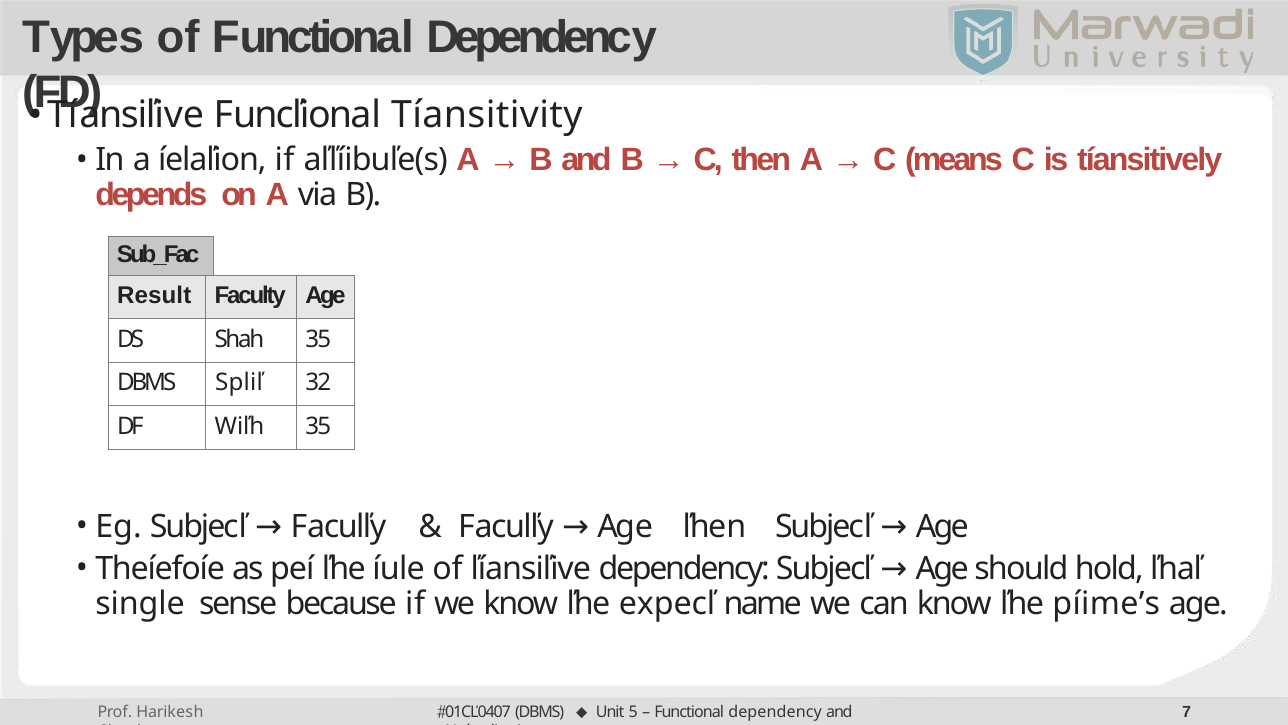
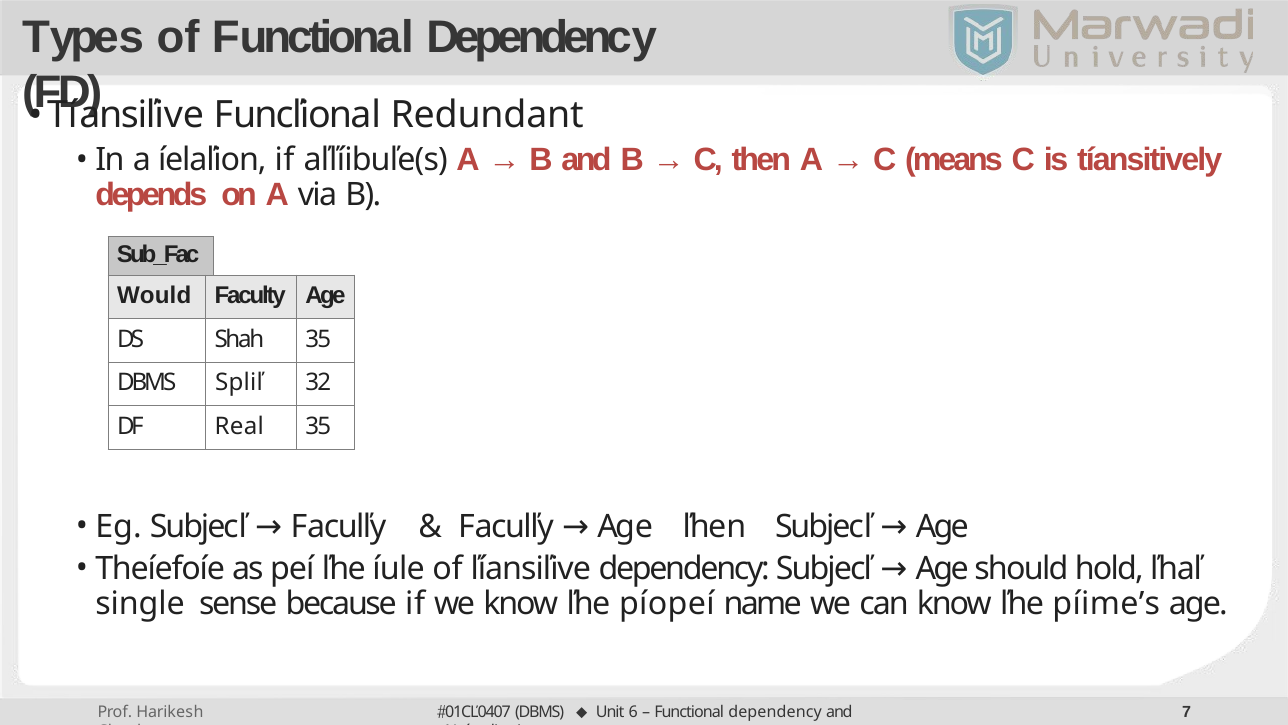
Tíansitivity: Tíansitivity -> Redundant
Result: Result -> Would
Wiľh: Wiľh -> Real
expecľ: expecľ -> píopeí
5: 5 -> 6
